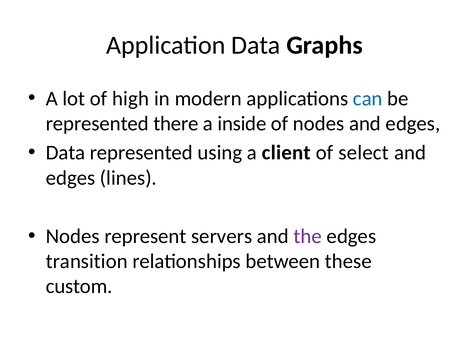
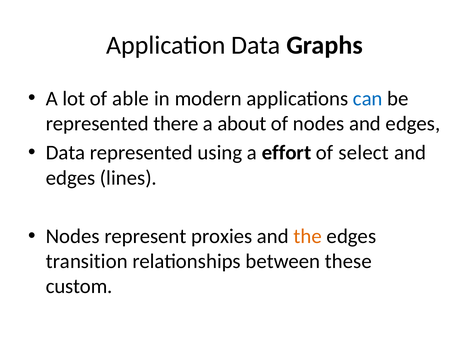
high: high -> able
inside: inside -> about
client: client -> effort
servers: servers -> proxies
the colour: purple -> orange
